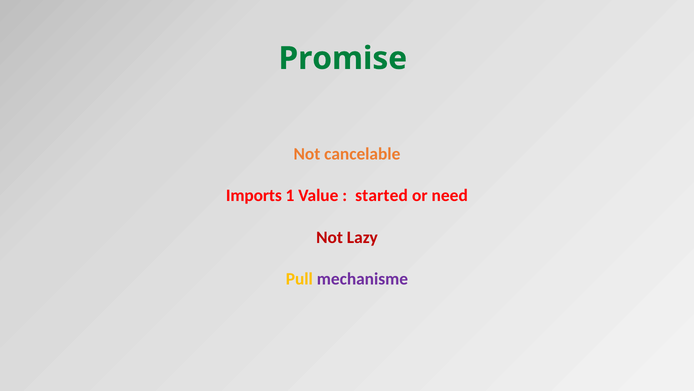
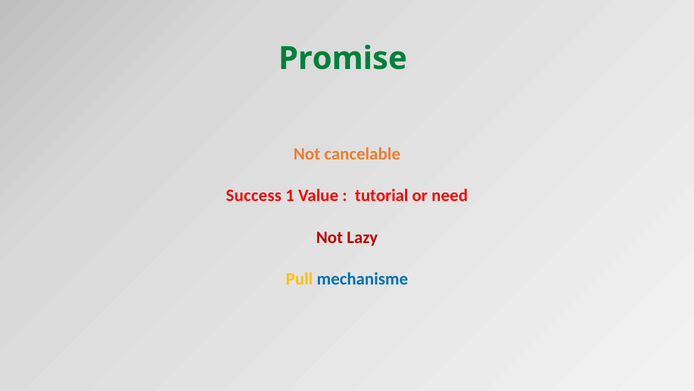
Imports: Imports -> Success
started: started -> tutorial
mechanisme colour: purple -> blue
